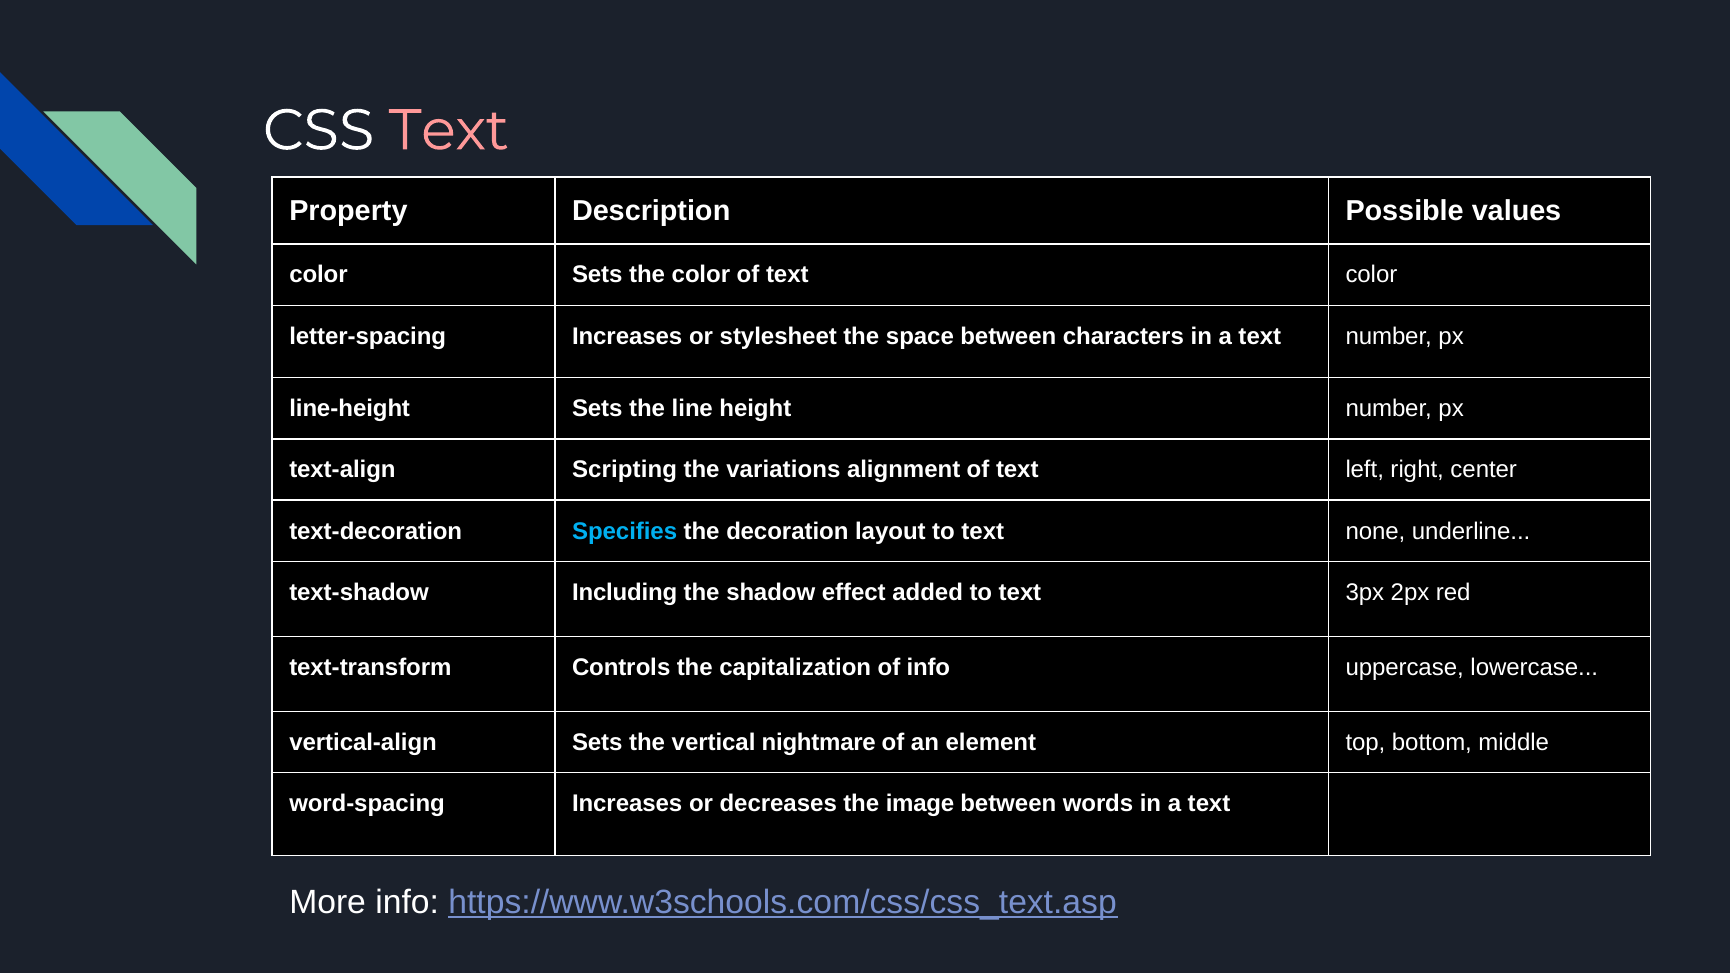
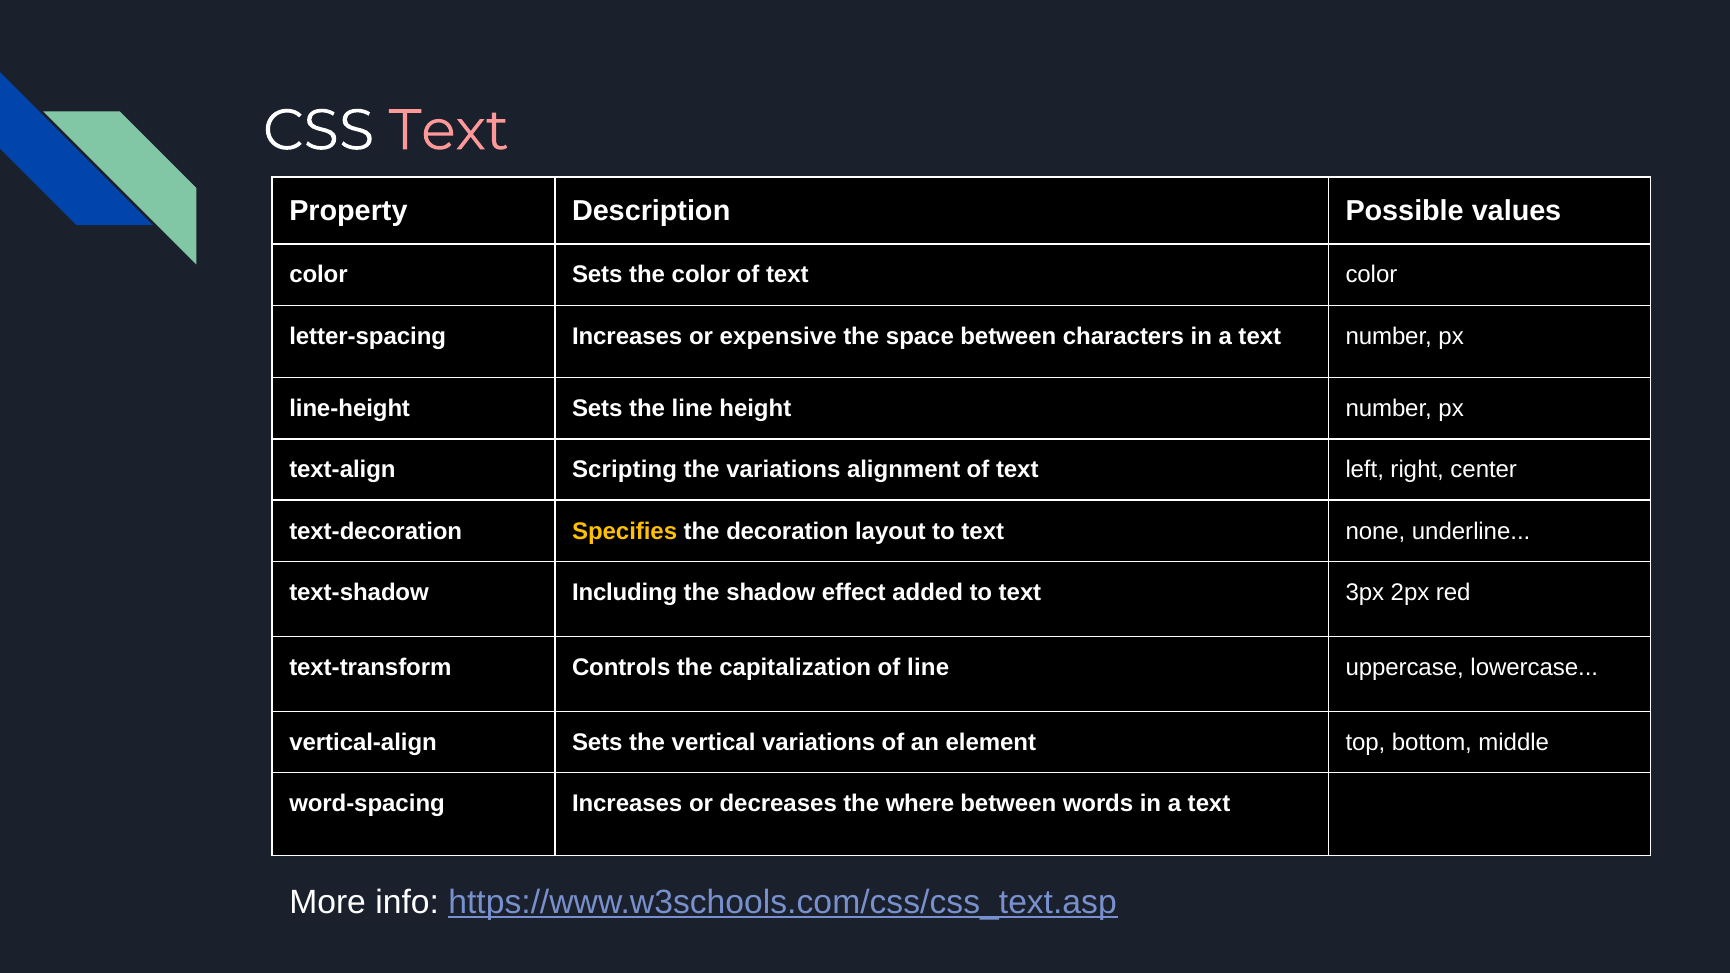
stylesheet: stylesheet -> expensive
Specifies colour: light blue -> yellow
of info: info -> line
vertical nightmare: nightmare -> variations
image: image -> where
